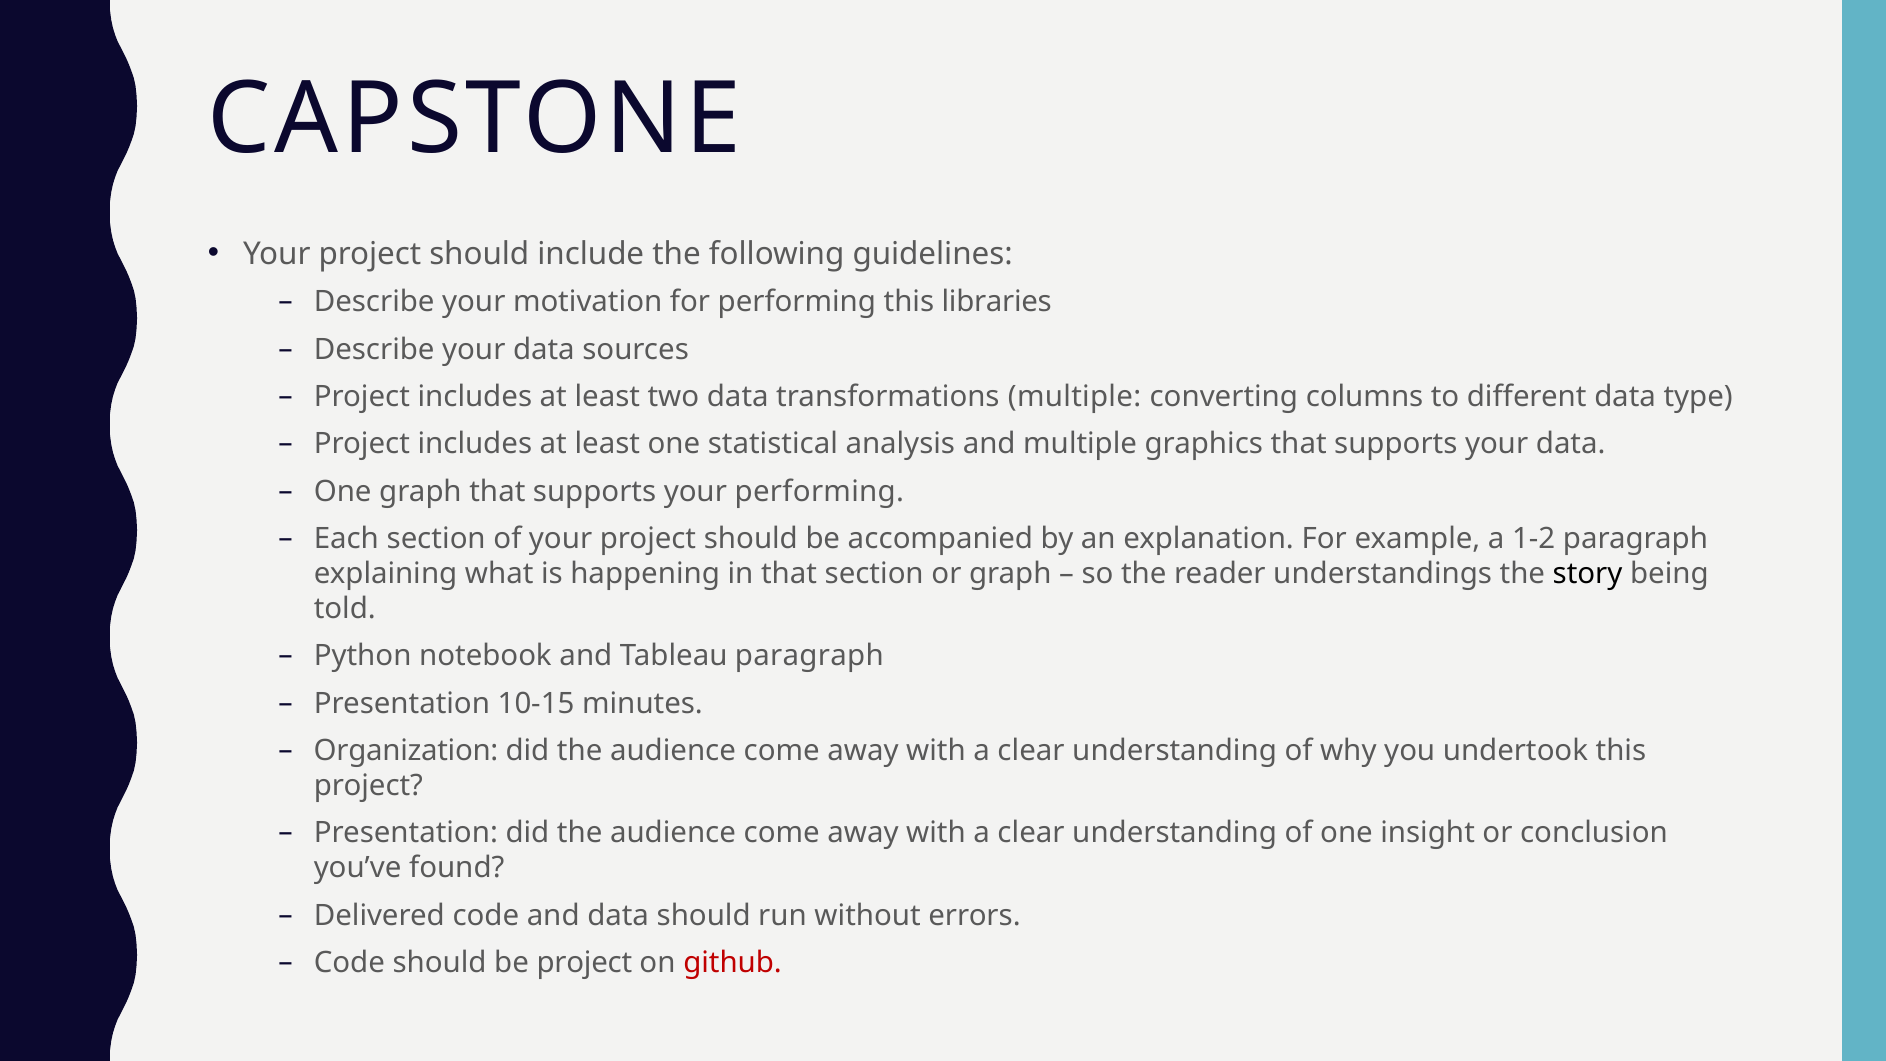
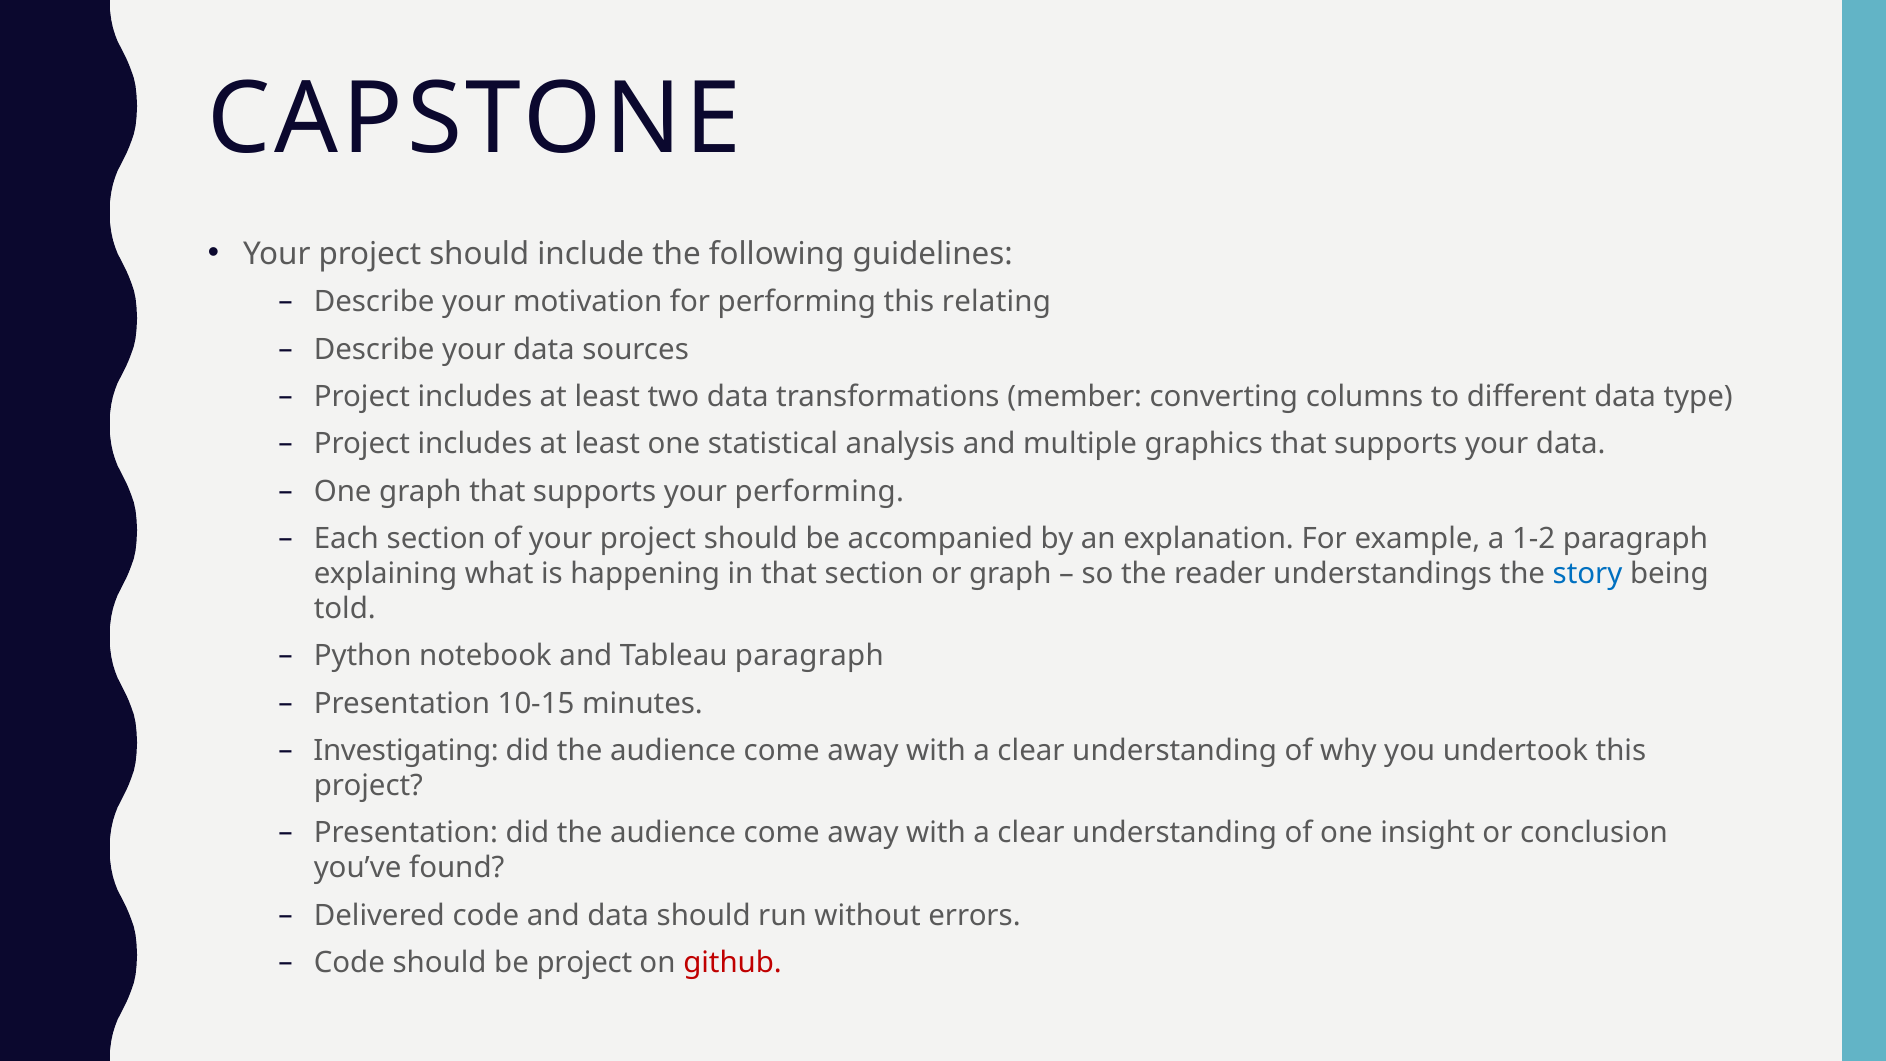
libraries: libraries -> relating
transformations multiple: multiple -> member
story colour: black -> blue
Organization: Organization -> Investigating
